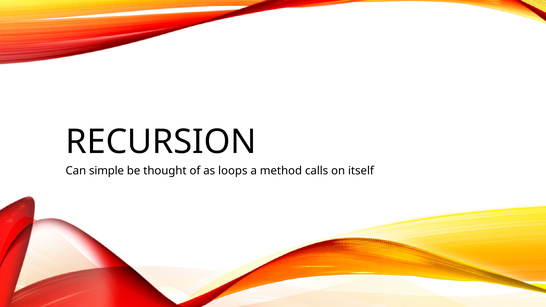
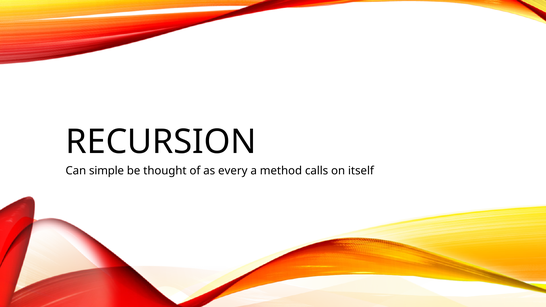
loops: loops -> every
